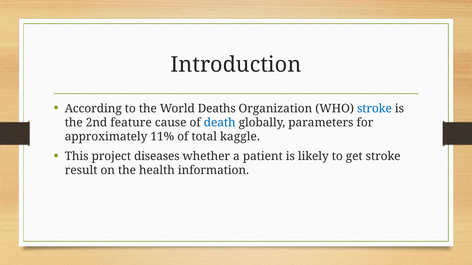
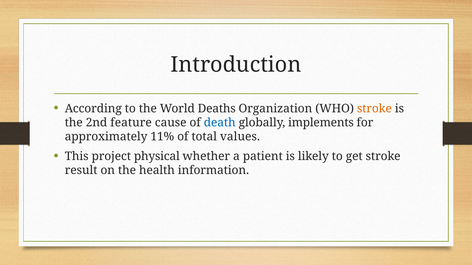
stroke at (374, 109) colour: blue -> orange
parameters: parameters -> implements
kaggle: kaggle -> values
diseases: diseases -> physical
